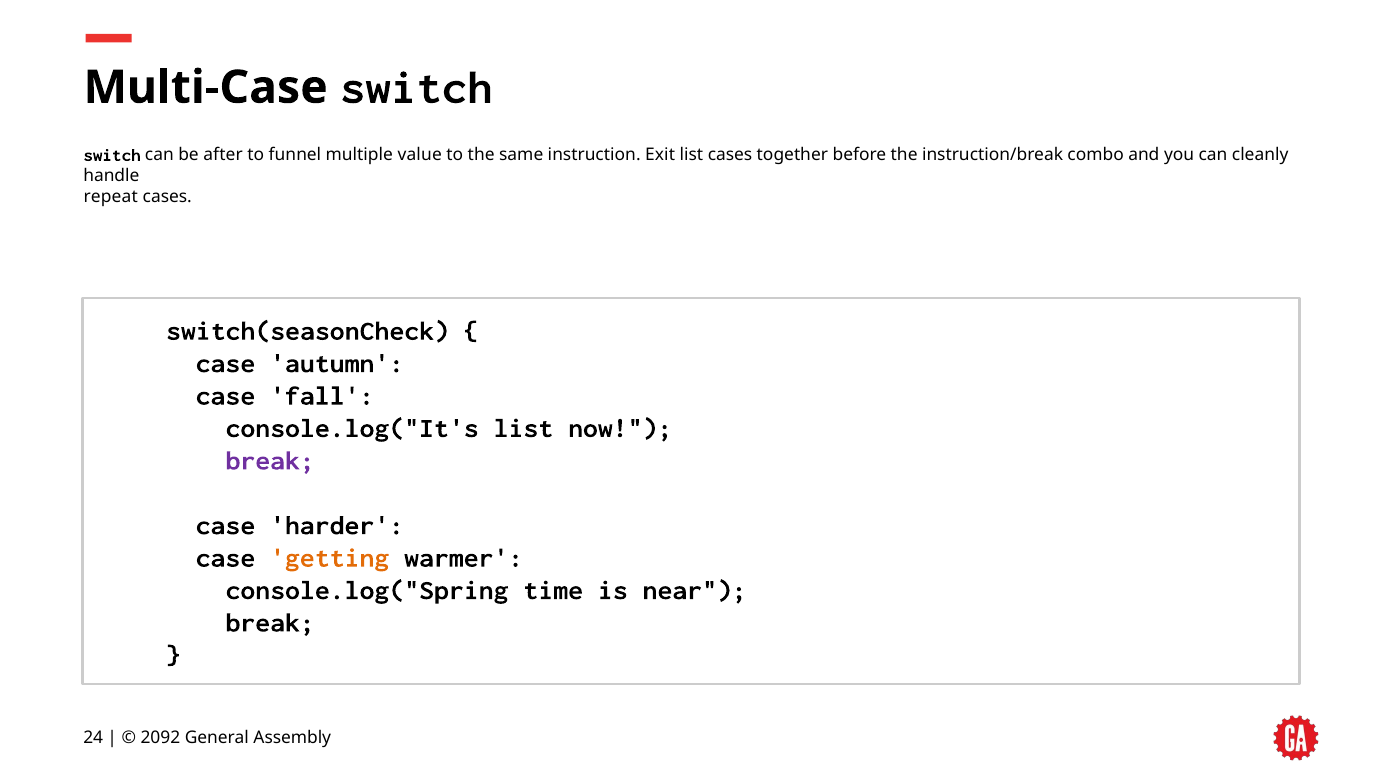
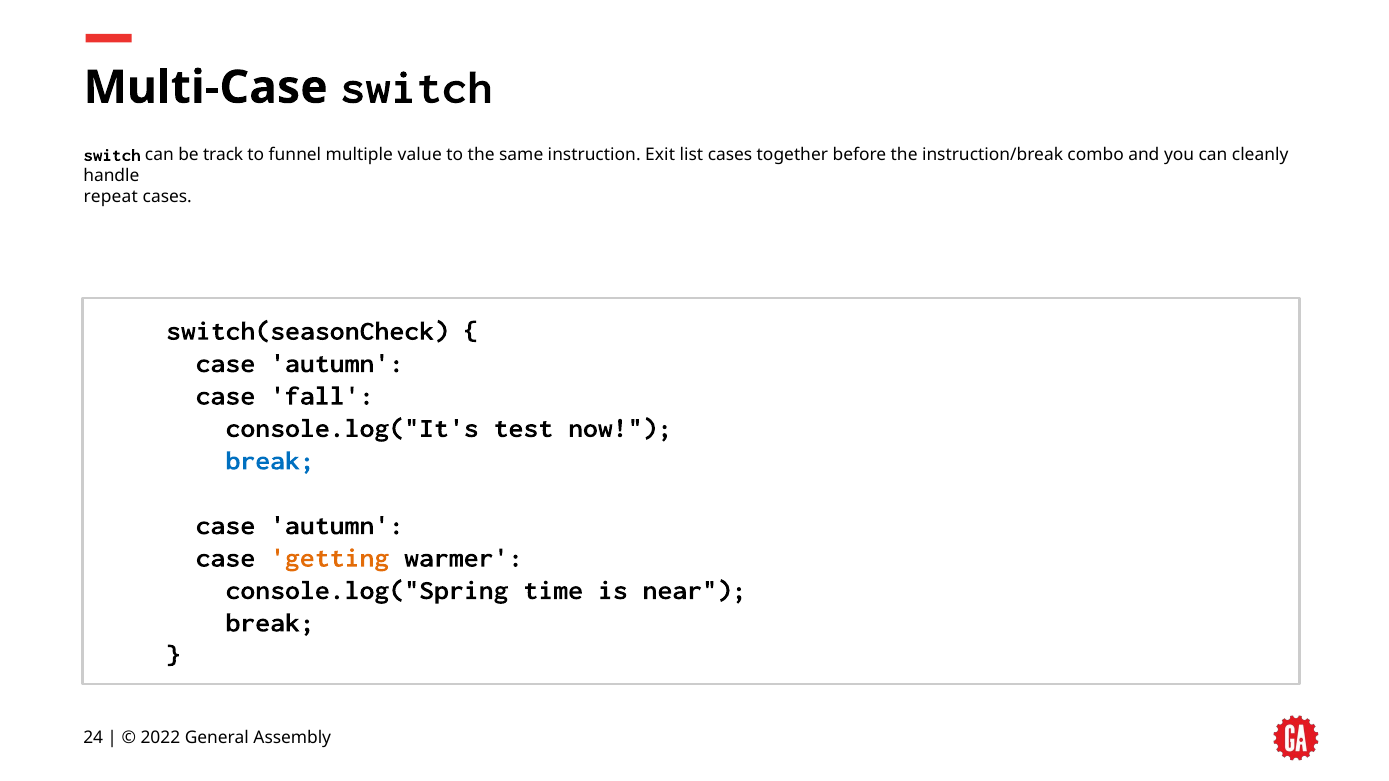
after: after -> track
console.log("It's list: list -> test
break at (270, 461) colour: purple -> blue
harder at (337, 526): harder -> autumn
2092: 2092 -> 2022
